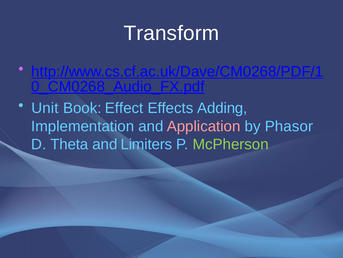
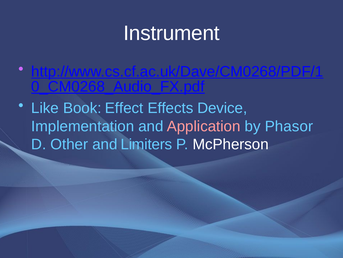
Transform: Transform -> Instrument
Unit: Unit -> Like
Adding: Adding -> Device
Theta: Theta -> Other
McPherson colour: light green -> white
